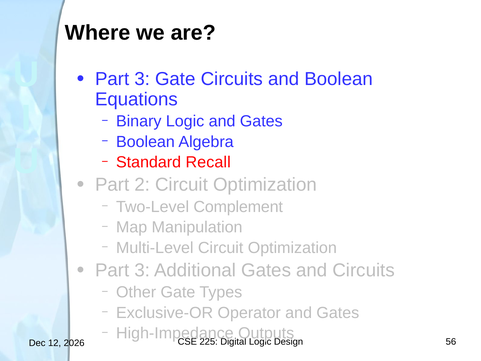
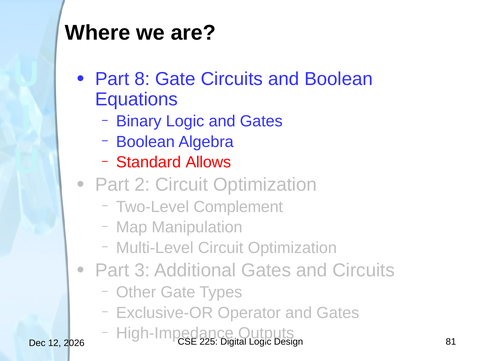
3 at (142, 79): 3 -> 8
Recall: Recall -> Allows
56: 56 -> 81
